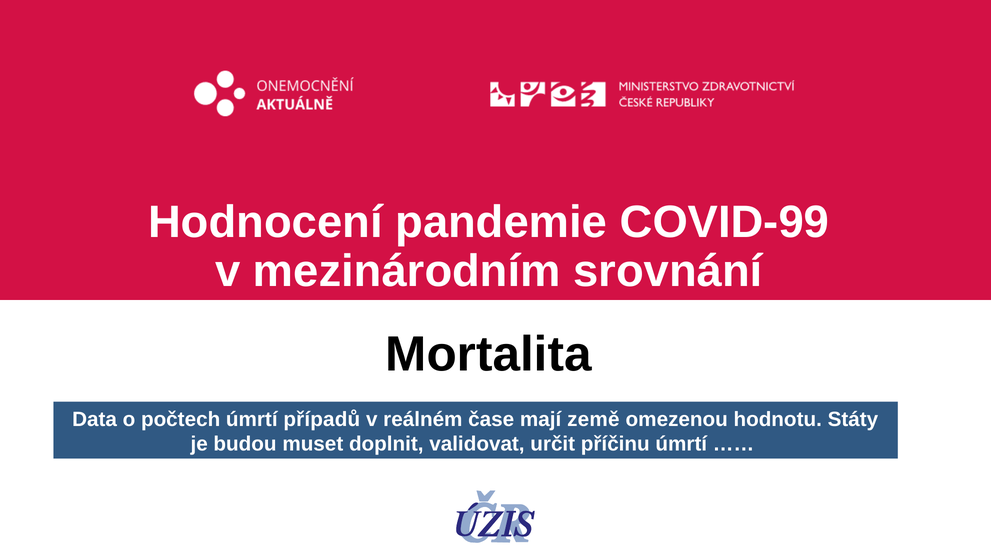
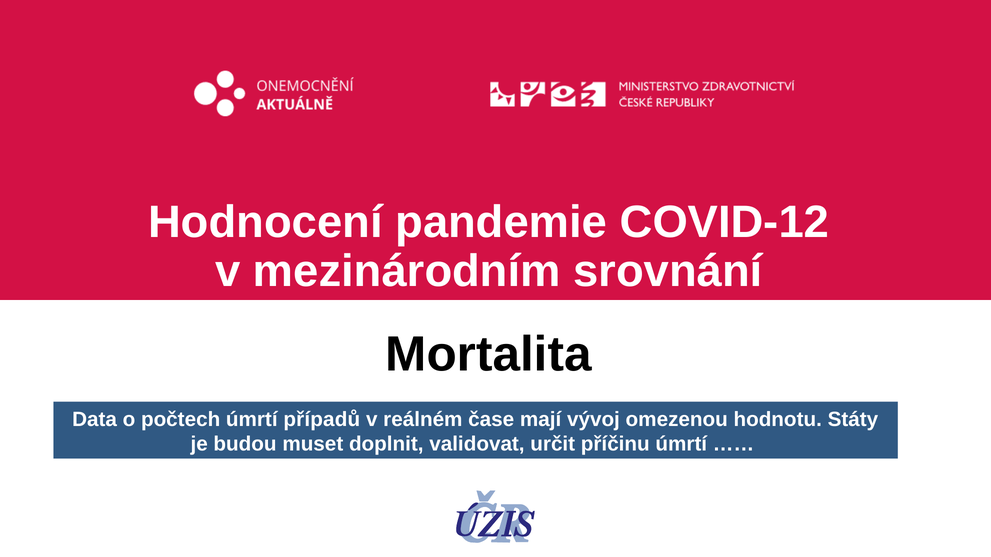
COVID-99: COVID-99 -> COVID-12
země: země -> vývoj
